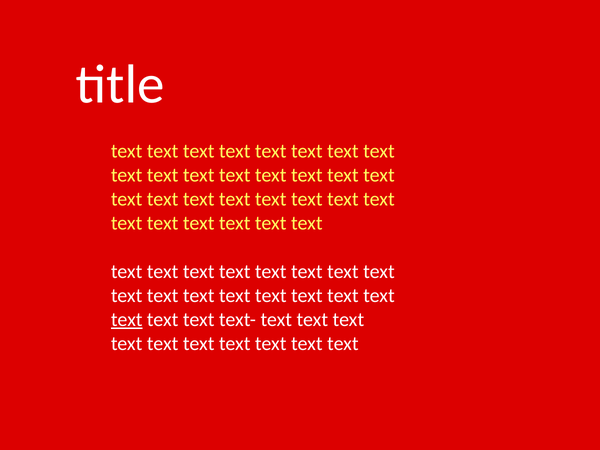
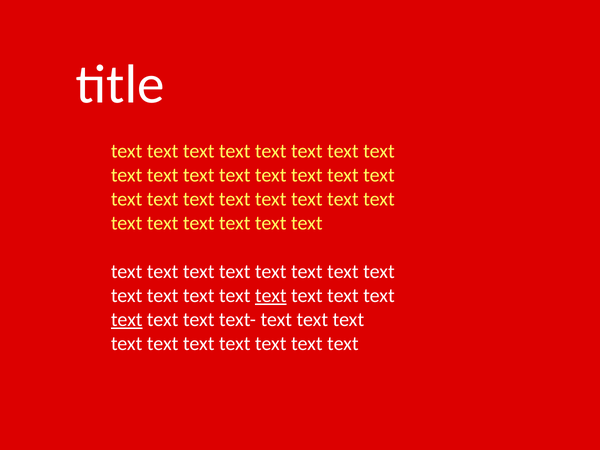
text at (271, 296) underline: none -> present
